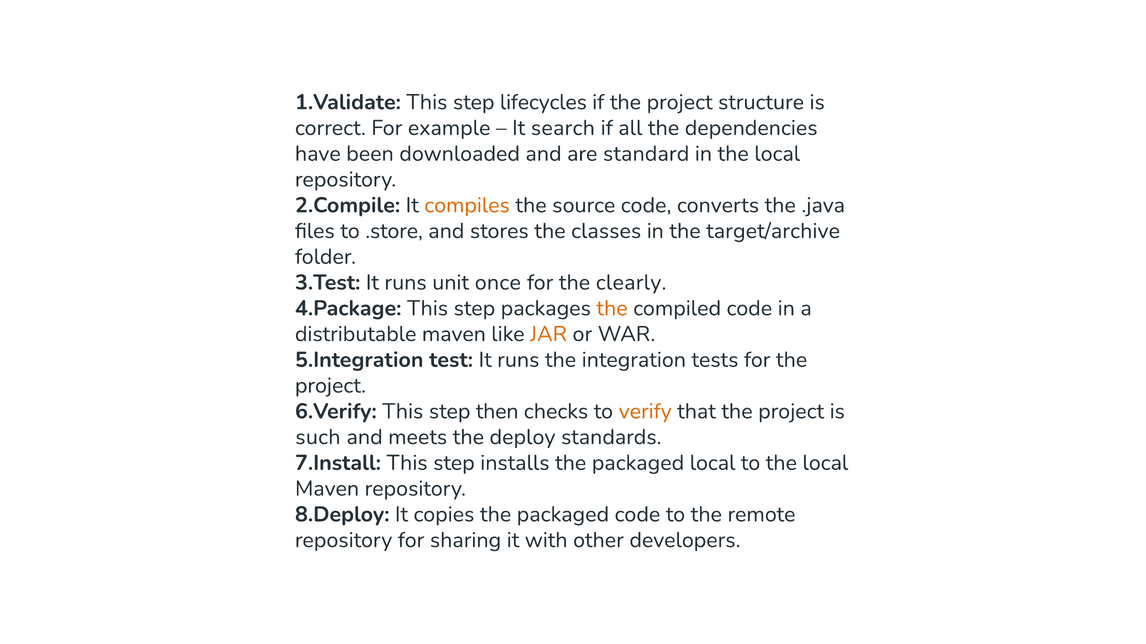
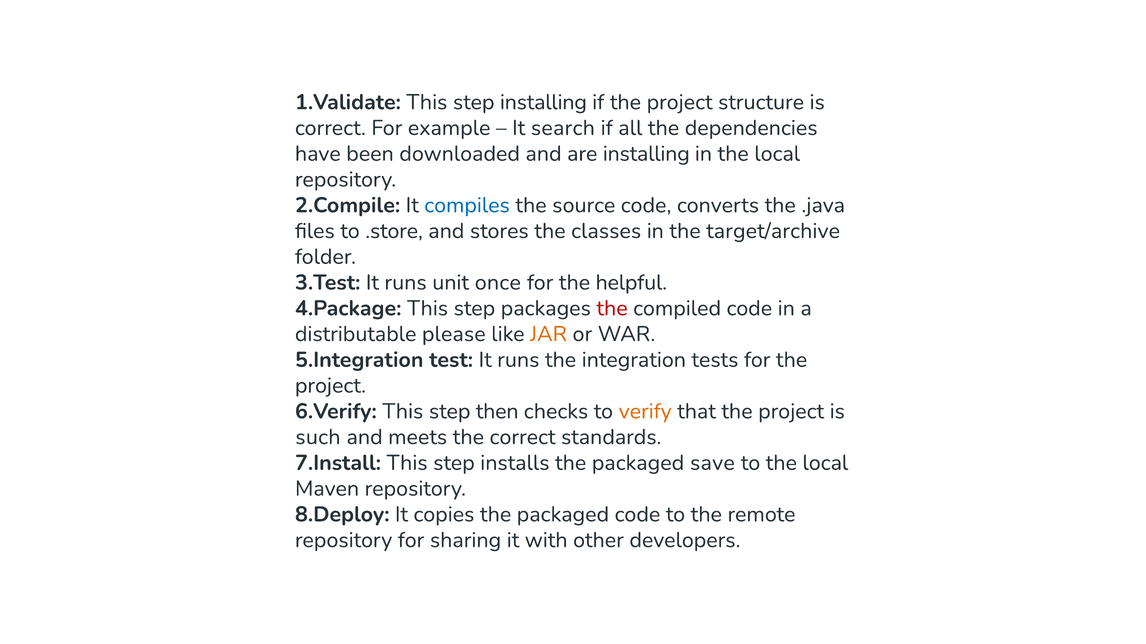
step lifecycles: lifecycles -> installing
are standard: standard -> installing
compiles colour: orange -> blue
clearly: clearly -> helpful
the at (612, 309) colour: orange -> red
distributable maven: maven -> please
the deploy: deploy -> correct
packaged local: local -> save
